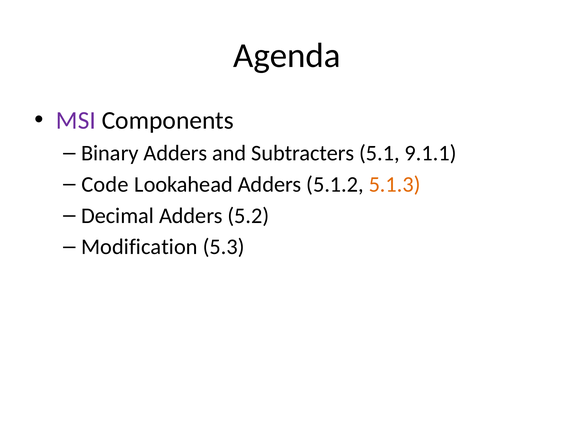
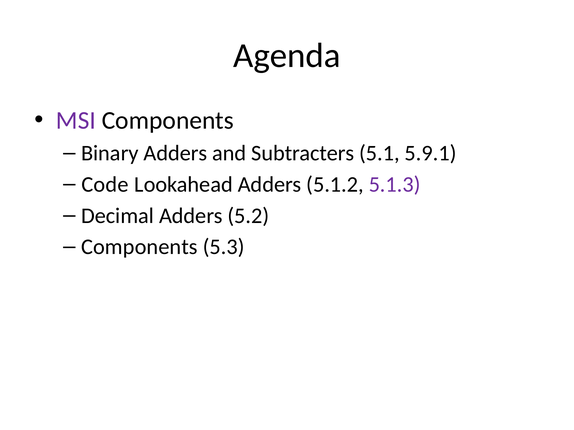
9.1.1: 9.1.1 -> 5.9.1
5.1.3 colour: orange -> purple
Modification at (139, 247): Modification -> Components
